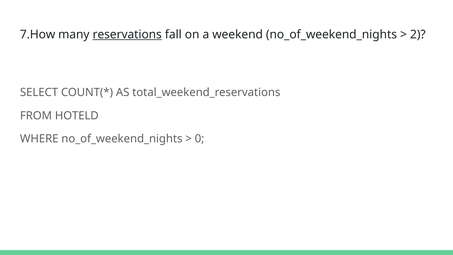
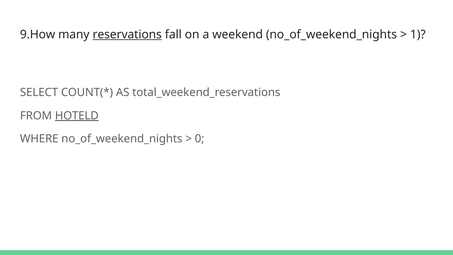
7.How: 7.How -> 9.How
2: 2 -> 1
HOTELD underline: none -> present
